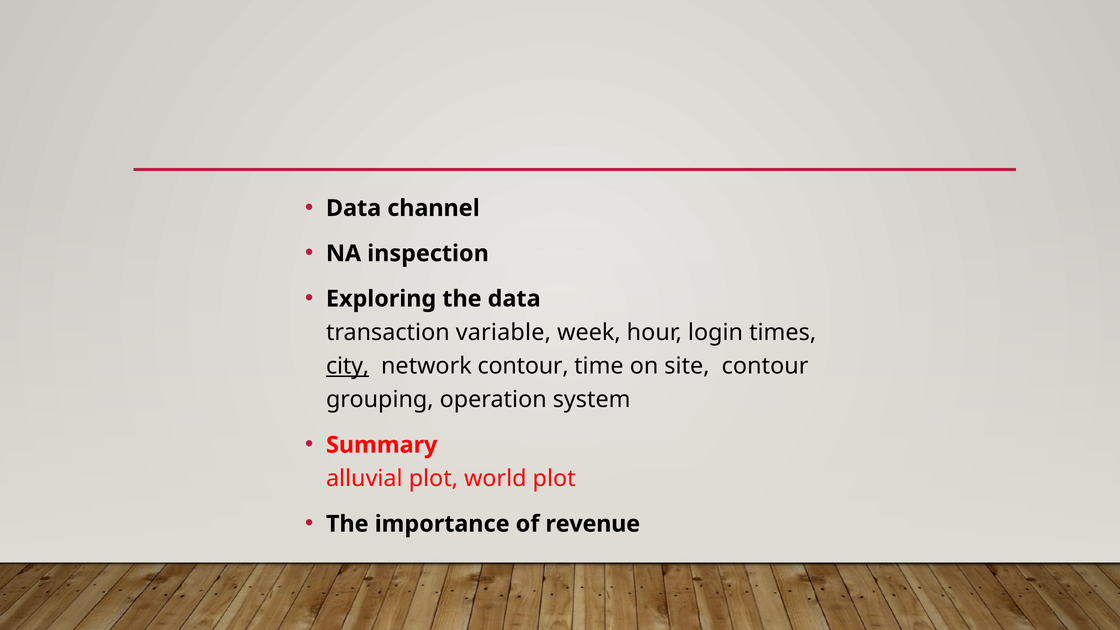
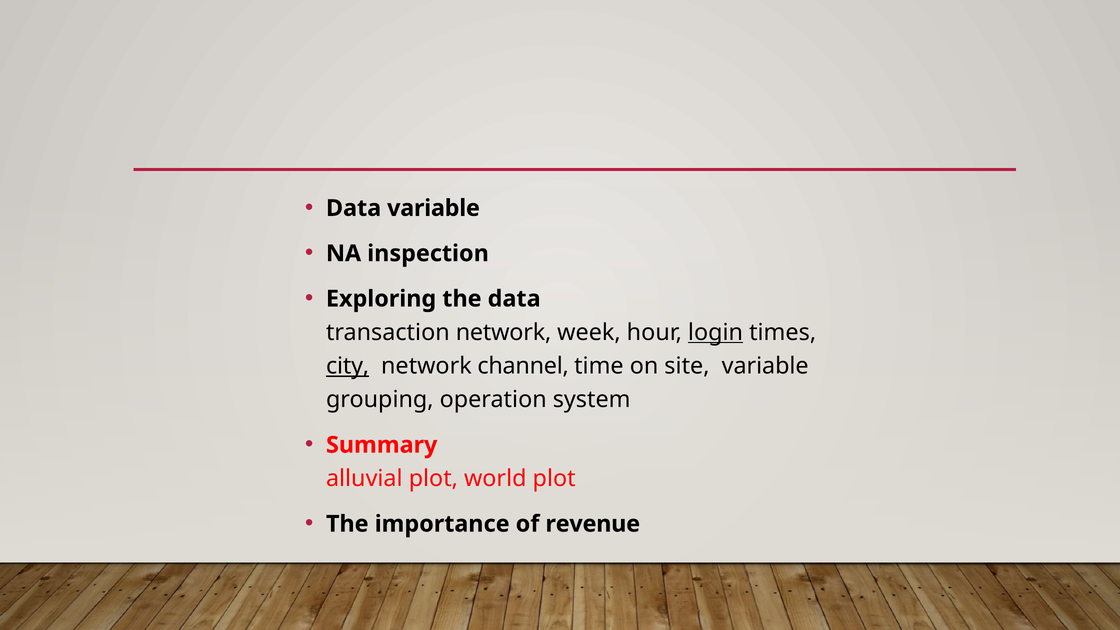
Data channel: channel -> variable
transaction variable: variable -> network
login underline: none -> present
network contour: contour -> channel
site contour: contour -> variable
